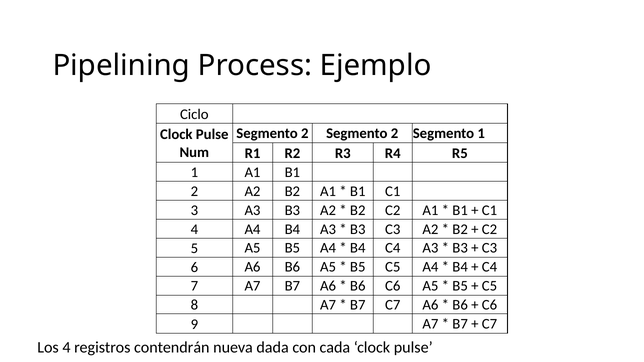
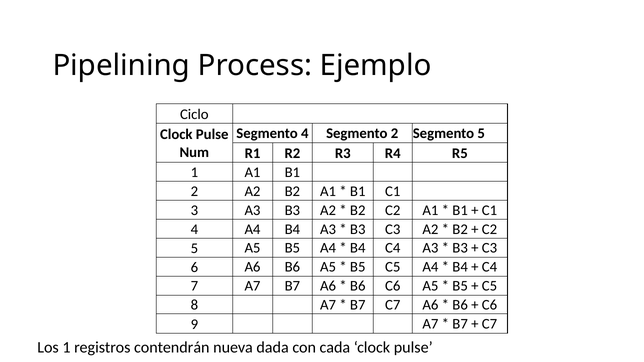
2 at (305, 134): 2 -> 4
Segmento 1: 1 -> 5
Los 4: 4 -> 1
